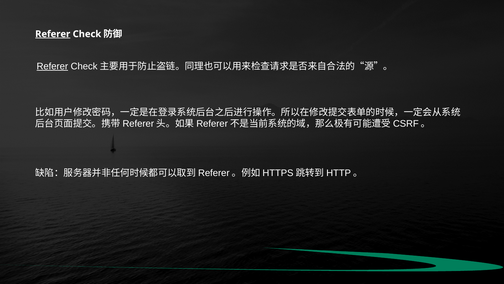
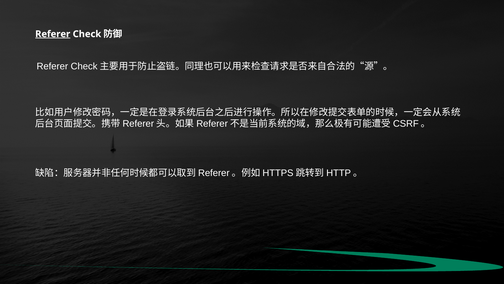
Referer at (52, 66) underline: present -> none
